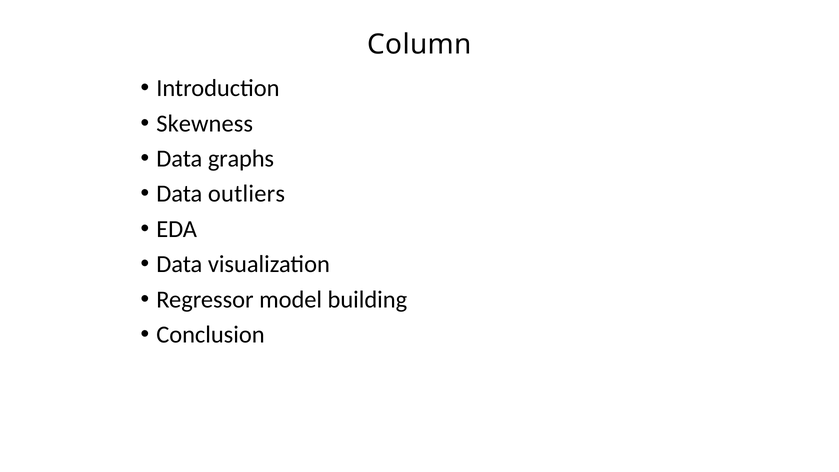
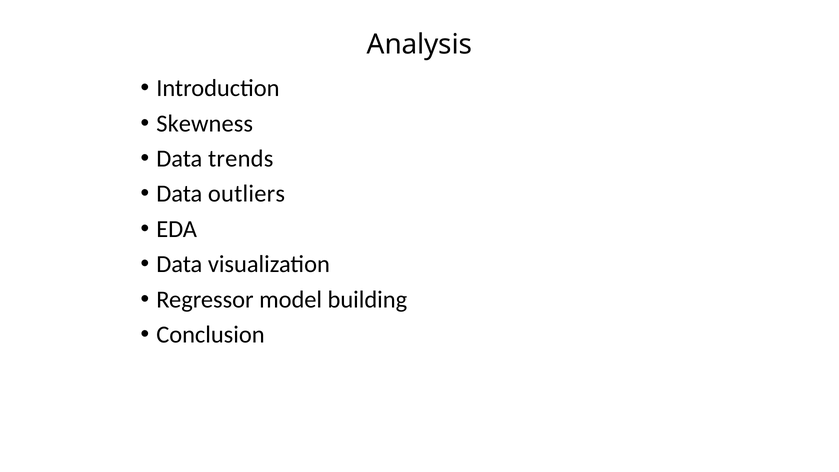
Column: Column -> Analysis
graphs: graphs -> trends
